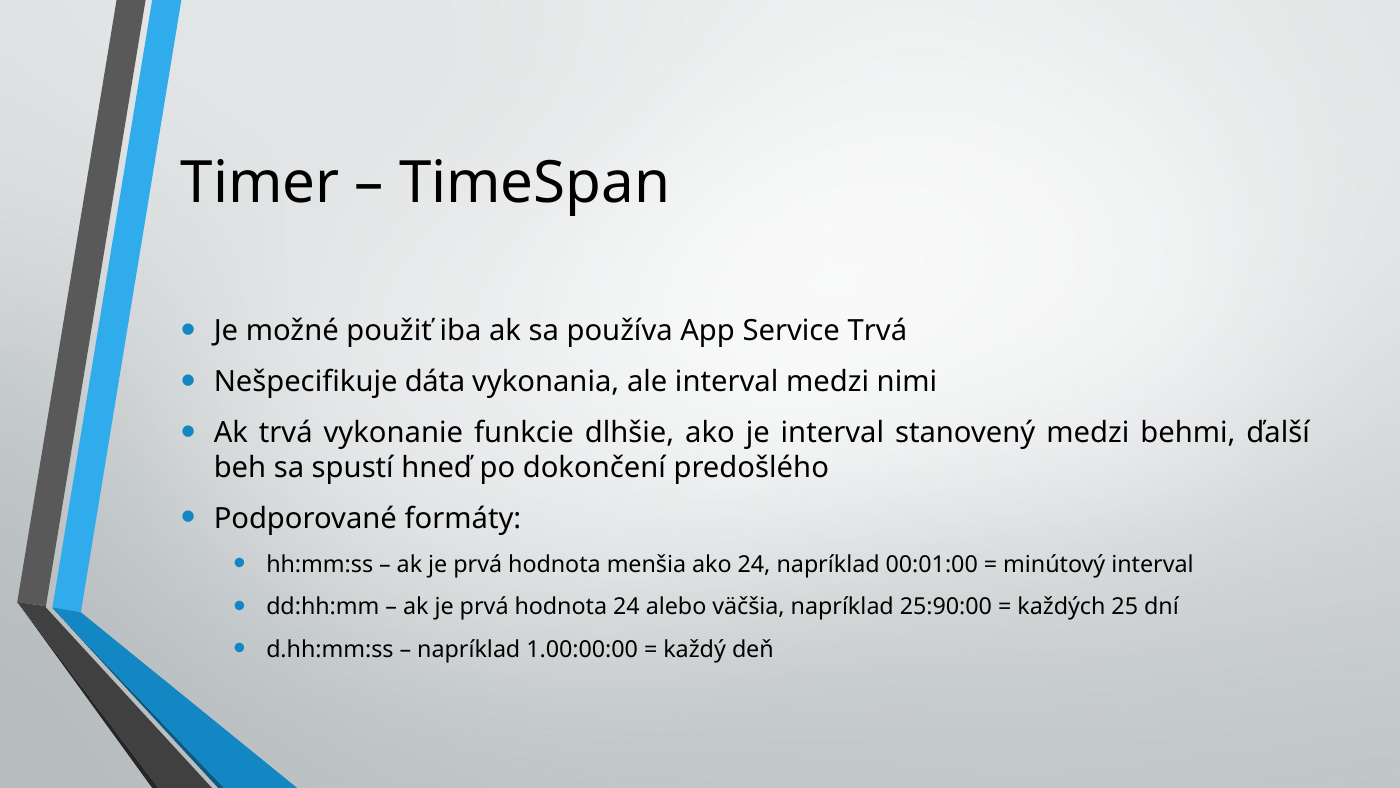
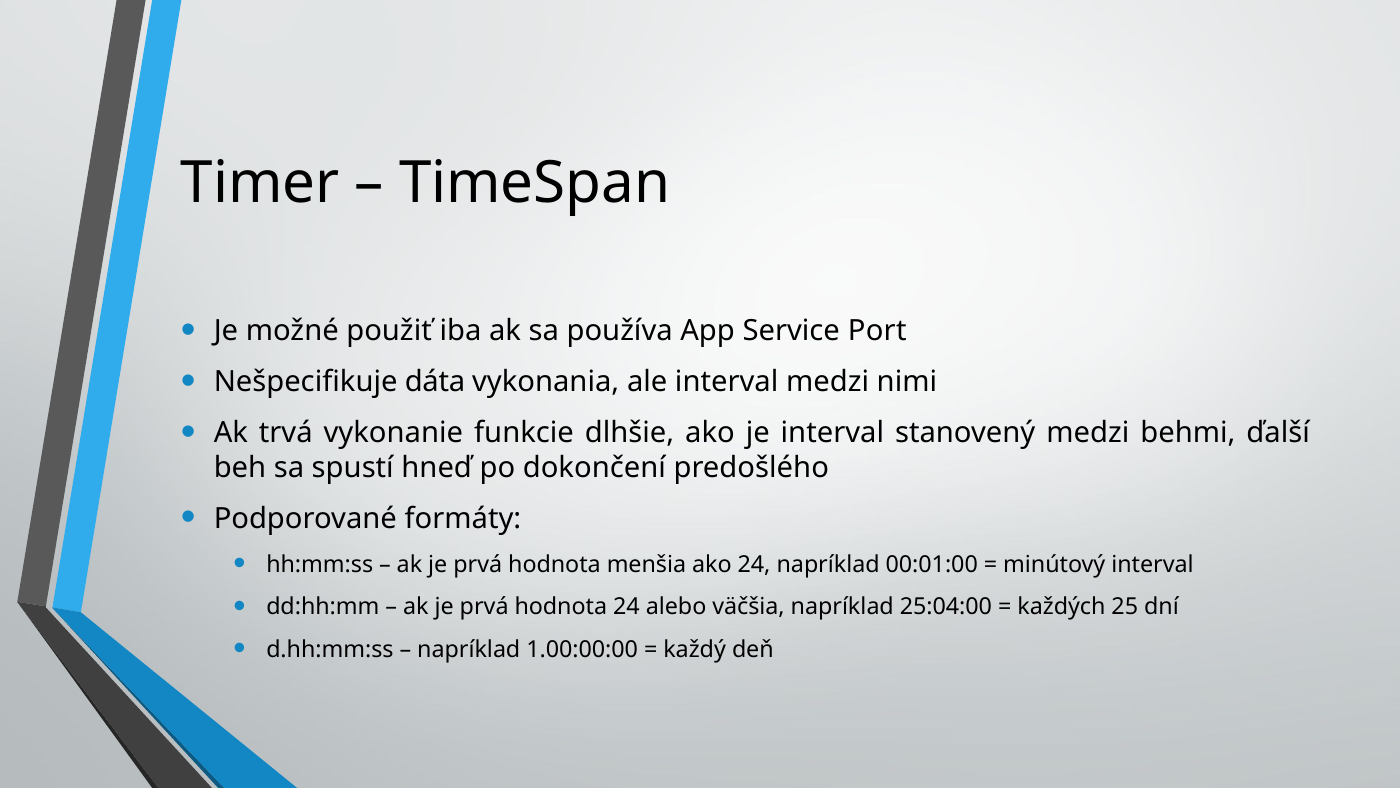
Service Trvá: Trvá -> Port
25:90:00: 25:90:00 -> 25:04:00
